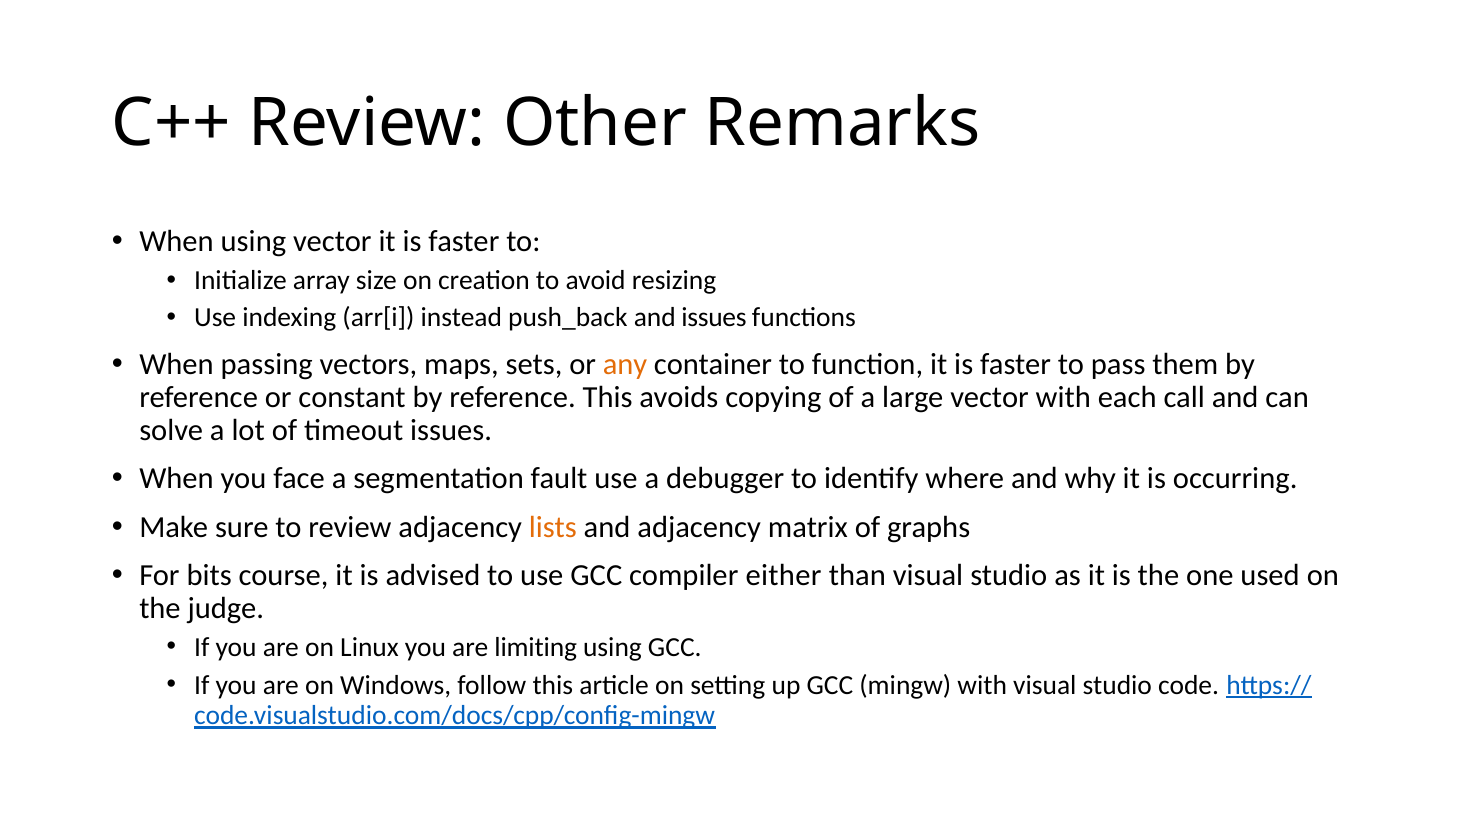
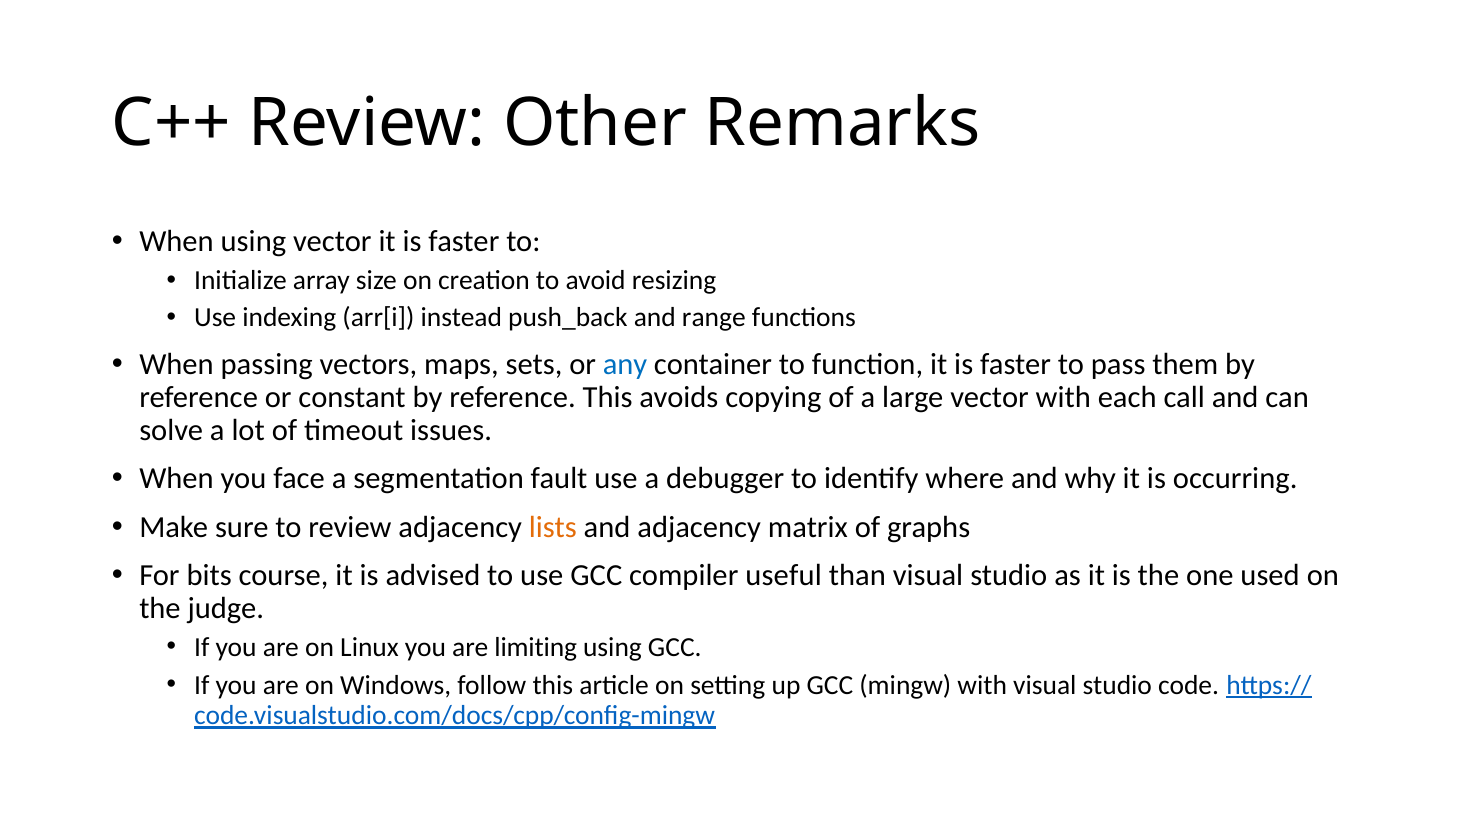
and issues: issues -> range
any colour: orange -> blue
either: either -> useful
